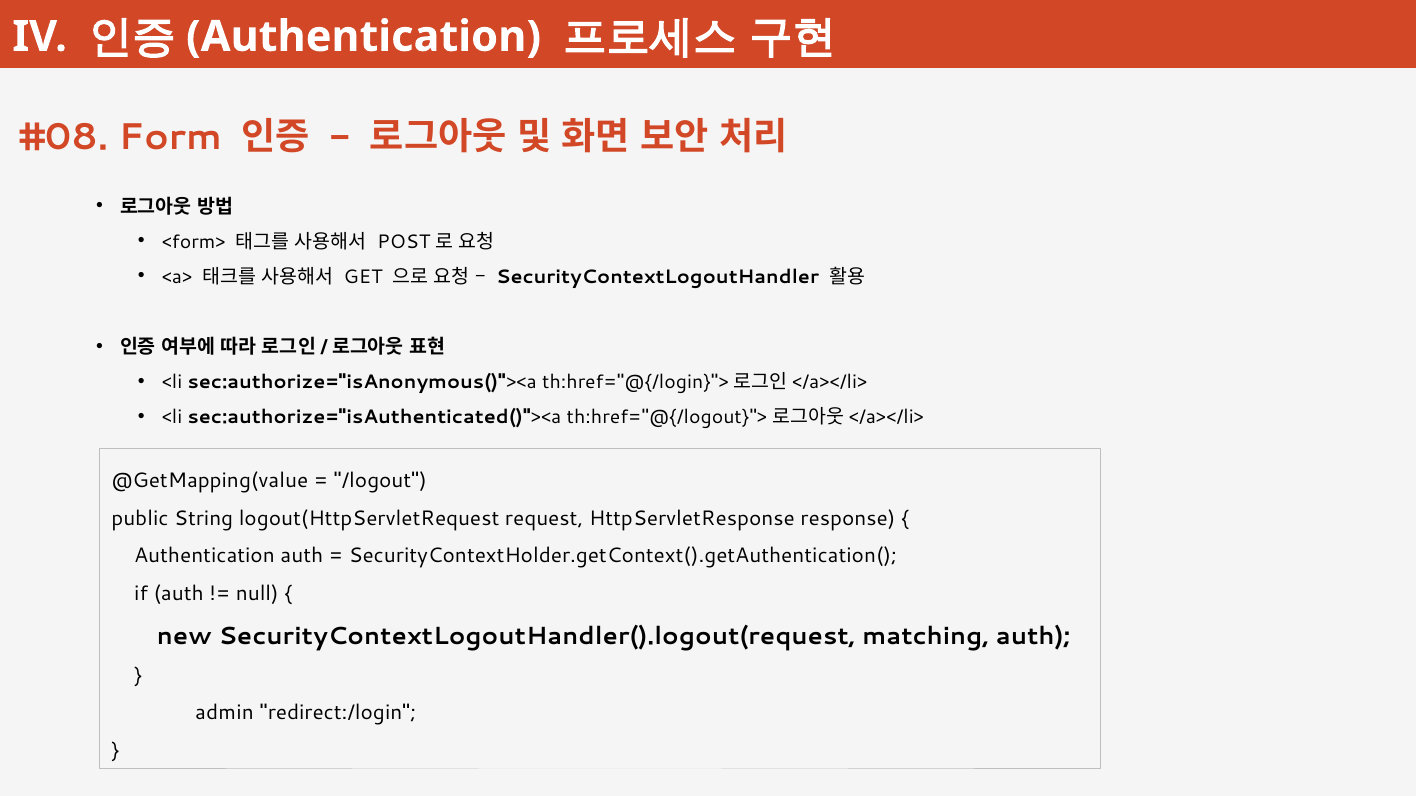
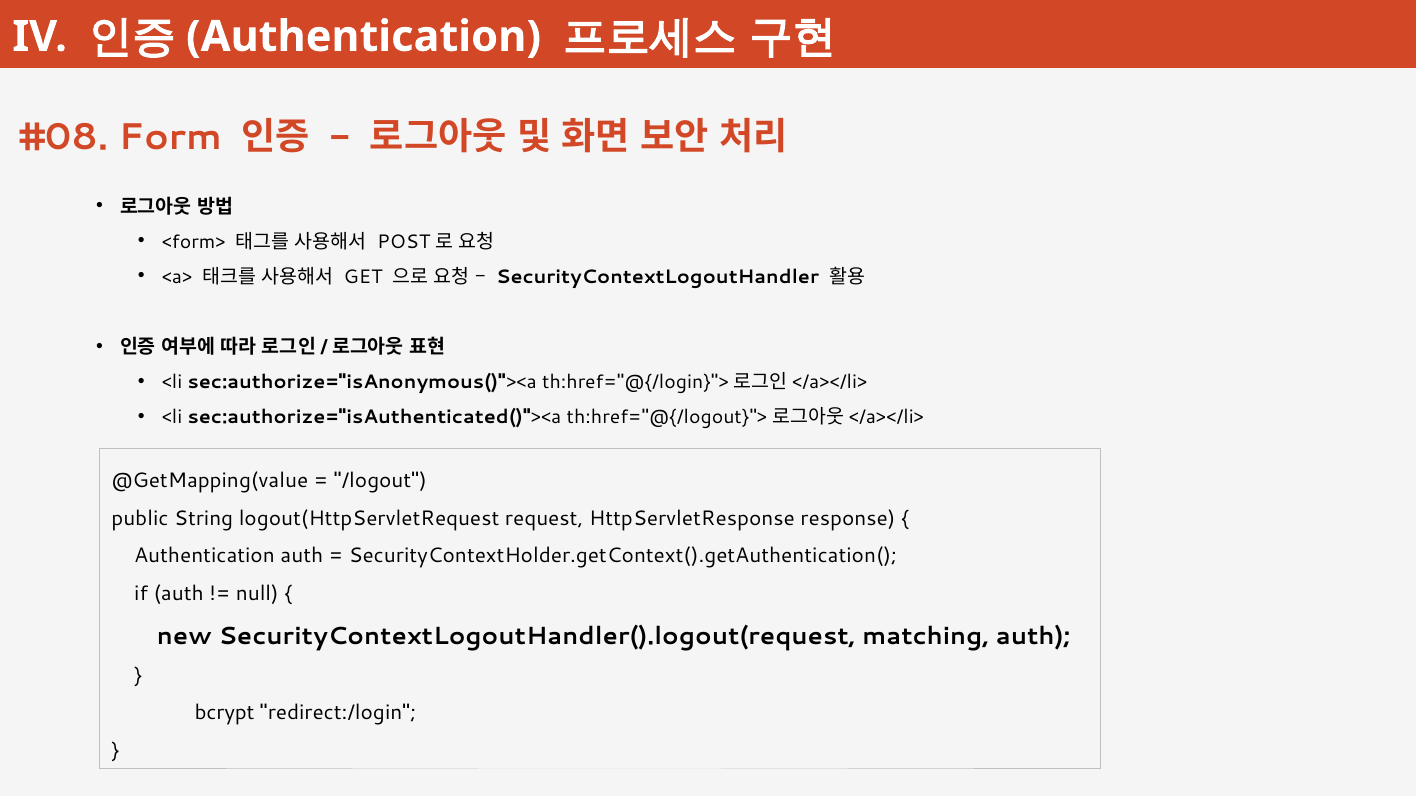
admin: admin -> bcrypt
